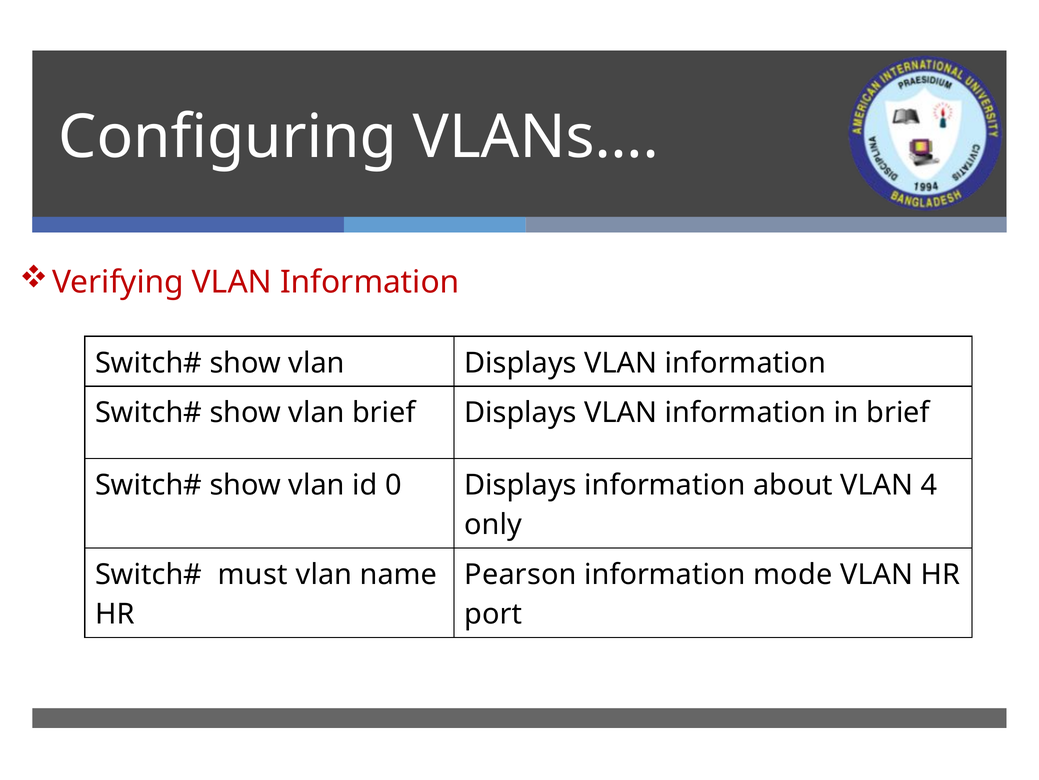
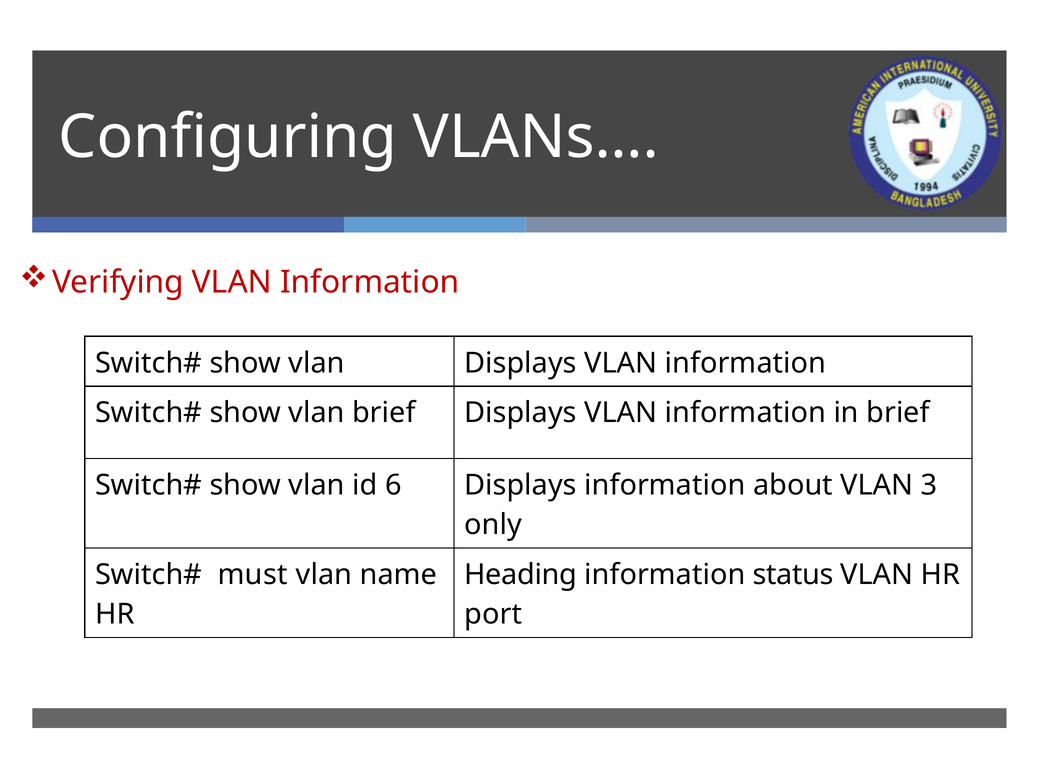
0: 0 -> 6
4: 4 -> 3
Pearson: Pearson -> Heading
mode: mode -> status
